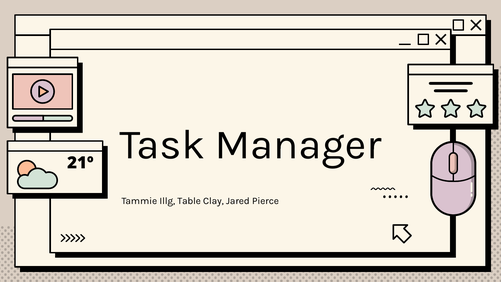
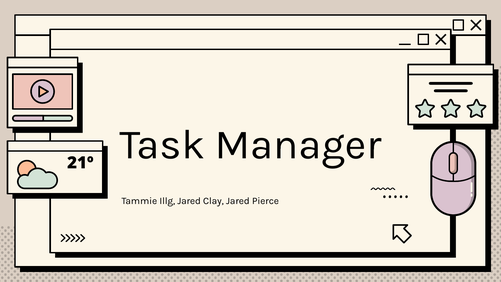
Illg Table: Table -> Jared
